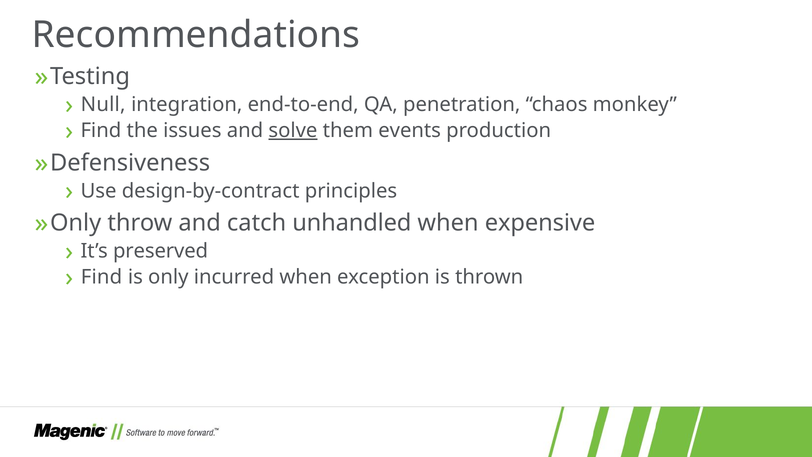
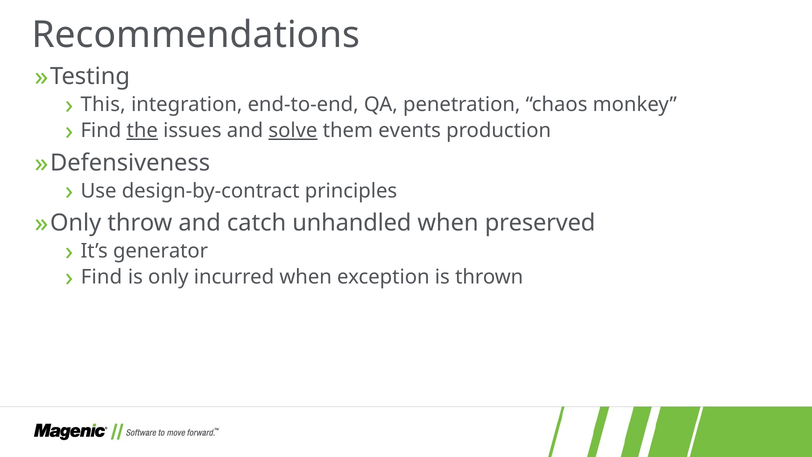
Null: Null -> This
the underline: none -> present
expensive: expensive -> preserved
preserved: preserved -> generator
